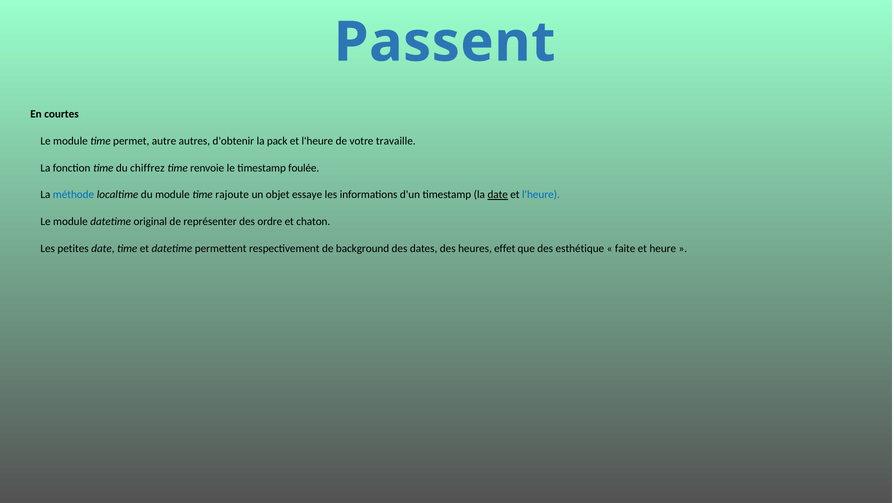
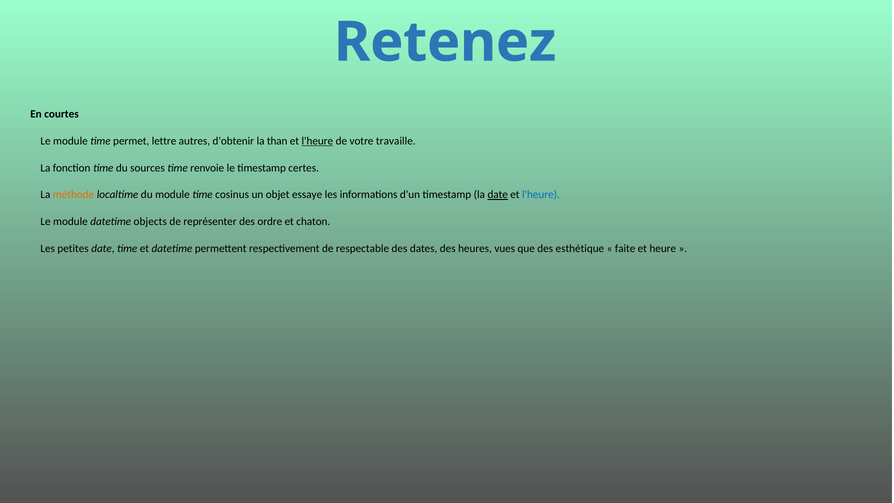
Passent: Passent -> Retenez
autre: autre -> lettre
pack: pack -> than
l'heure at (317, 141) underline: none -> present
chiffrez: chiffrez -> sources
foulée: foulée -> certes
méthode colour: blue -> orange
rajoute: rajoute -> cosinus
original: original -> objects
background: background -> respectable
effet: effet -> vues
